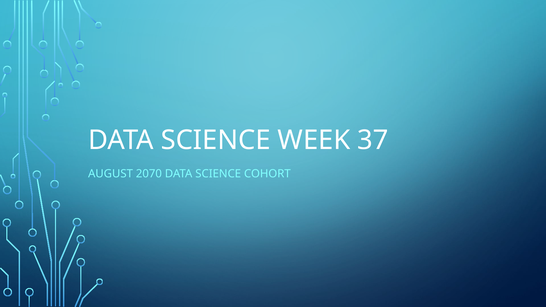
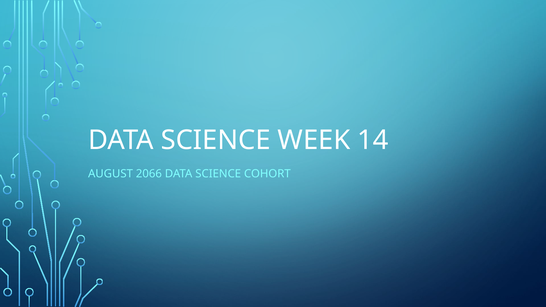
37: 37 -> 14
2070: 2070 -> 2066
